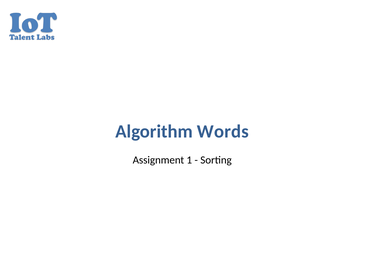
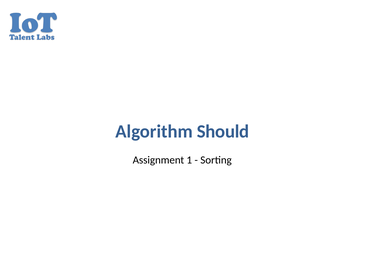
Words: Words -> Should
